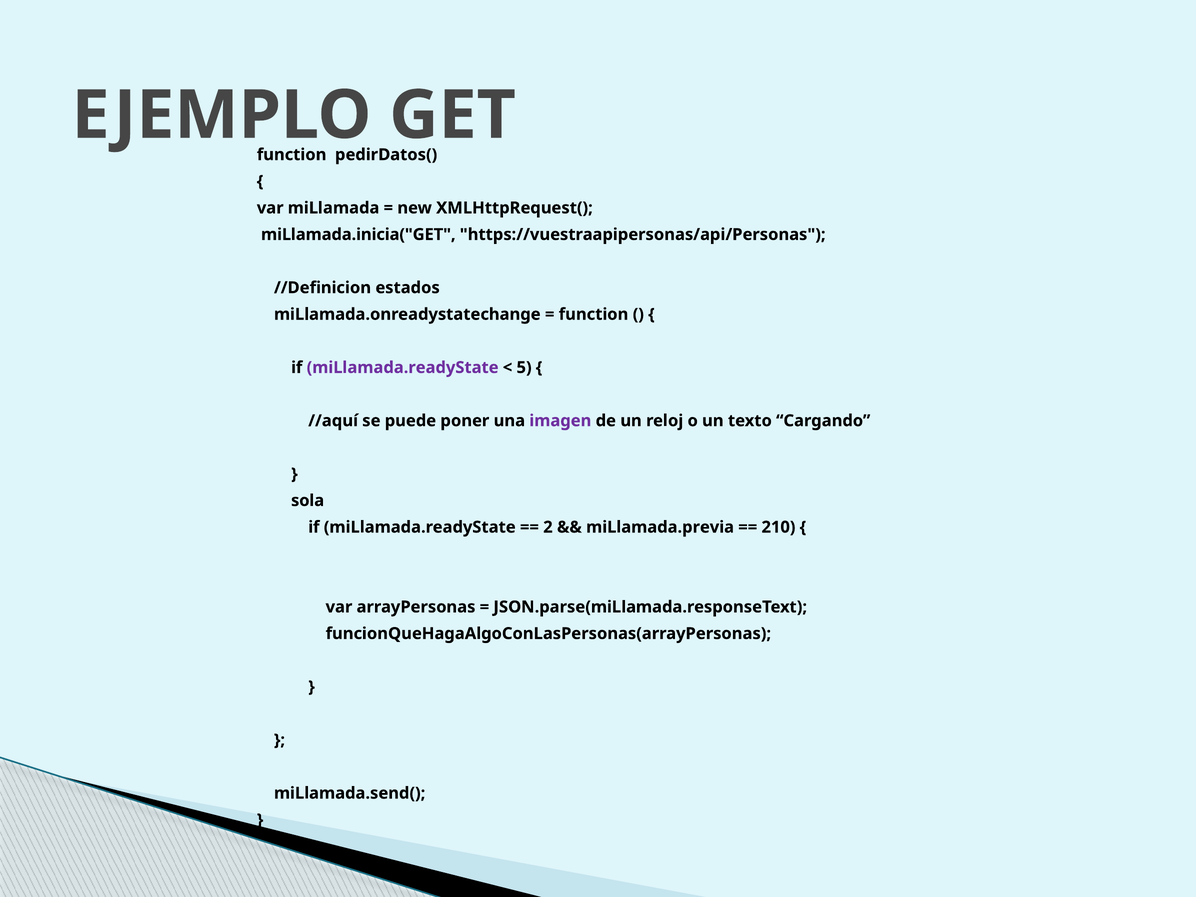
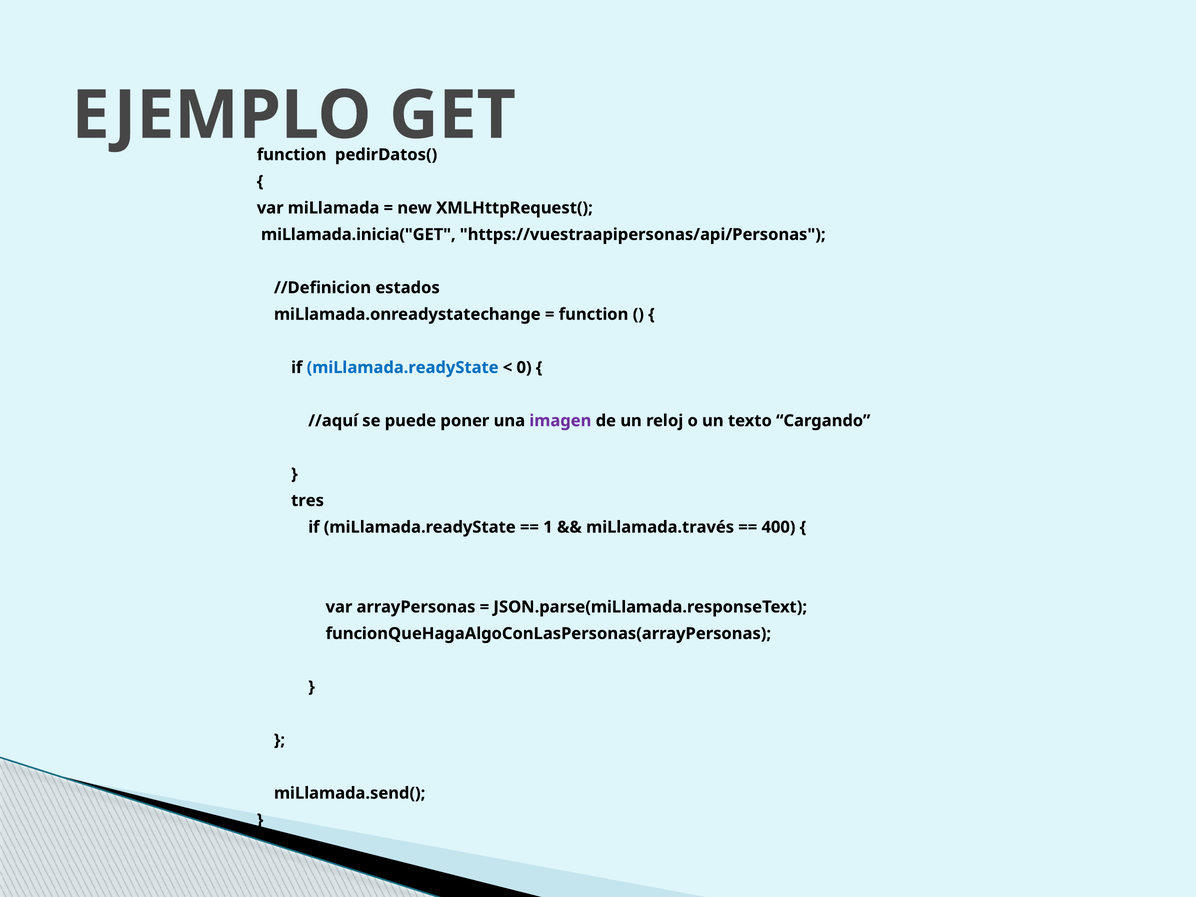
miLlamada.readyState at (403, 368) colour: purple -> blue
5: 5 -> 0
sola: sola -> tres
2: 2 -> 1
miLlamada.previa: miLlamada.previa -> miLlamada.través
210: 210 -> 400
